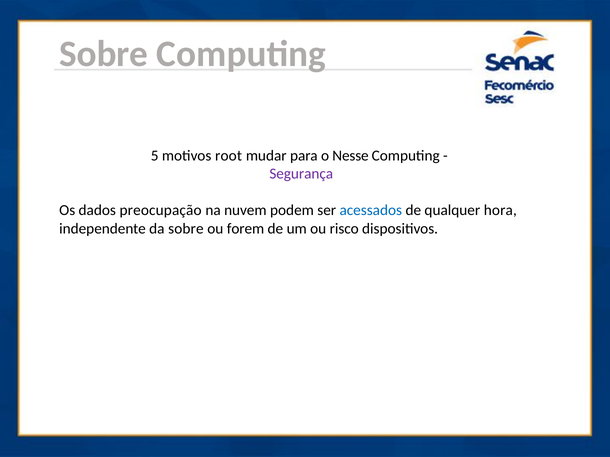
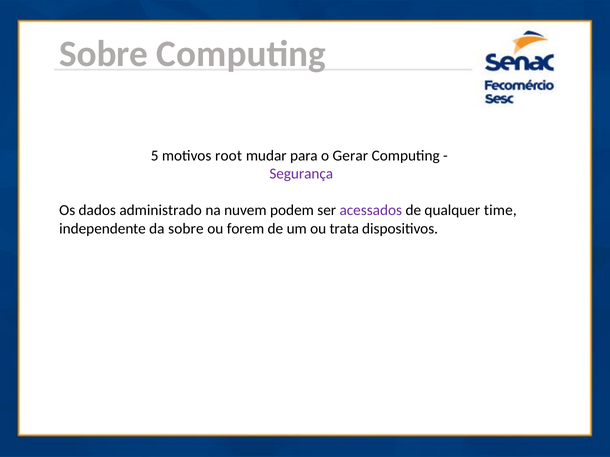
Nesse: Nesse -> Gerar
preocupação: preocupação -> administrado
acessados colour: blue -> purple
hora: hora -> time
risco: risco -> trata
